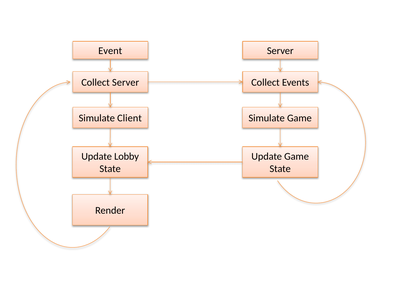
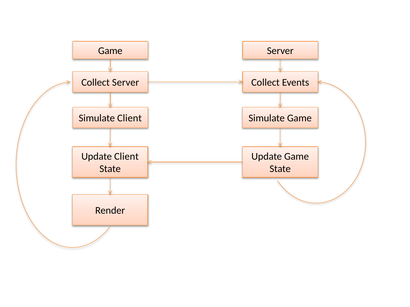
Event at (110, 51): Event -> Game
Lobby at (127, 157): Lobby -> Client
